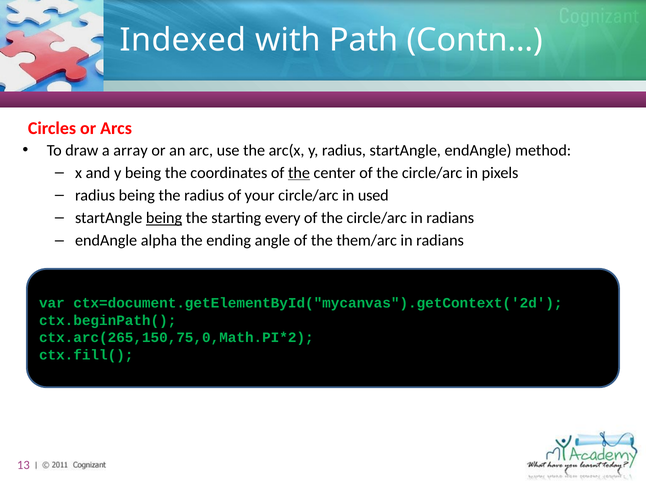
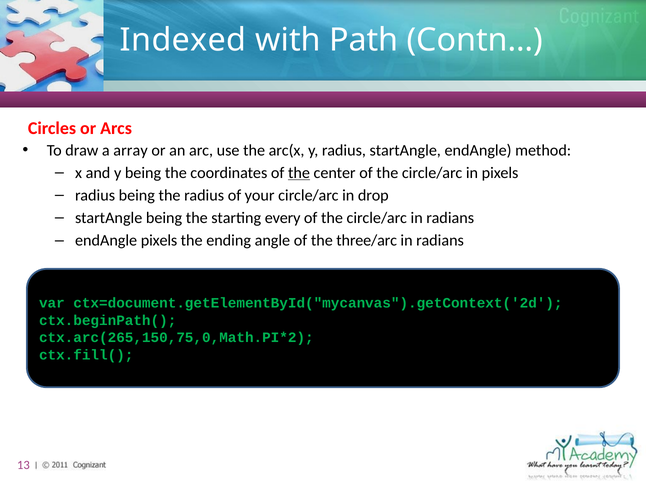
used: used -> drop
being at (164, 218) underline: present -> none
endAngle alpha: alpha -> pixels
them/arc: them/arc -> three/arc
